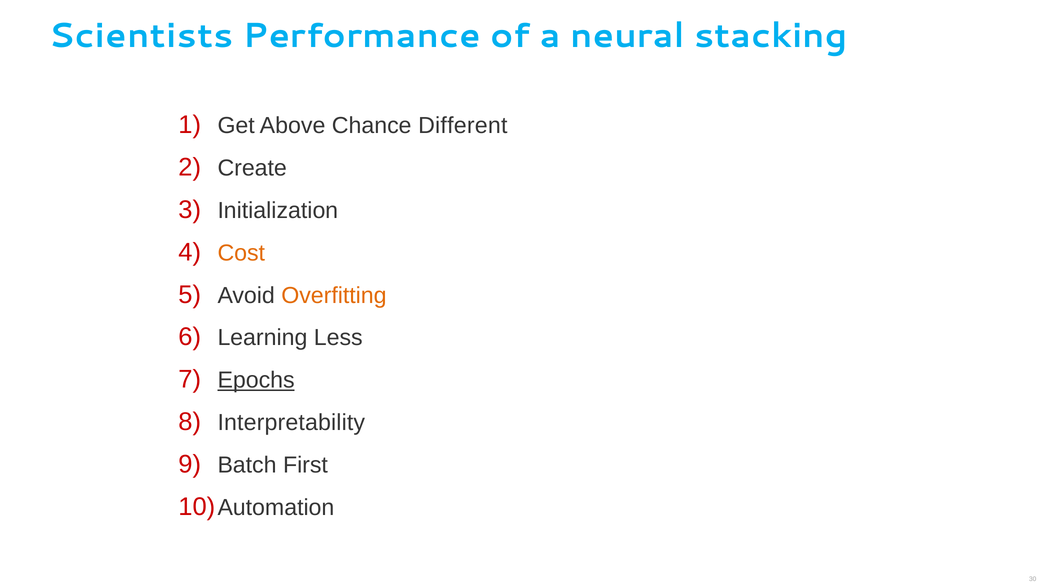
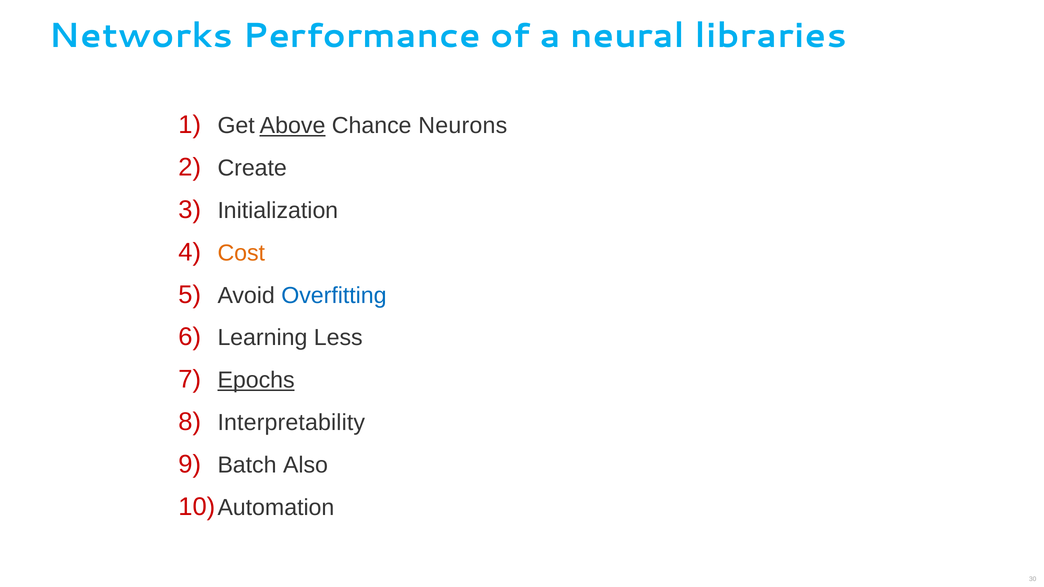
Scientists: Scientists -> Networks
stacking: stacking -> libraries
Above underline: none -> present
Different: Different -> Neurons
Overfitting colour: orange -> blue
First: First -> Also
